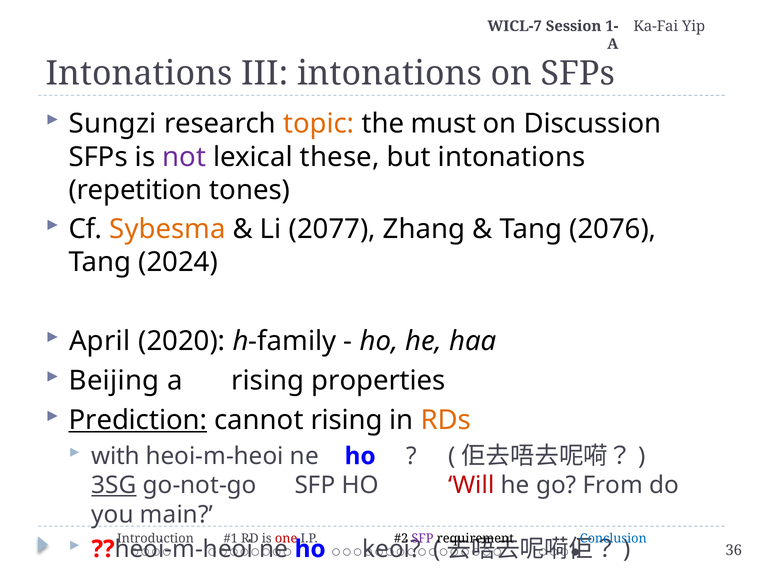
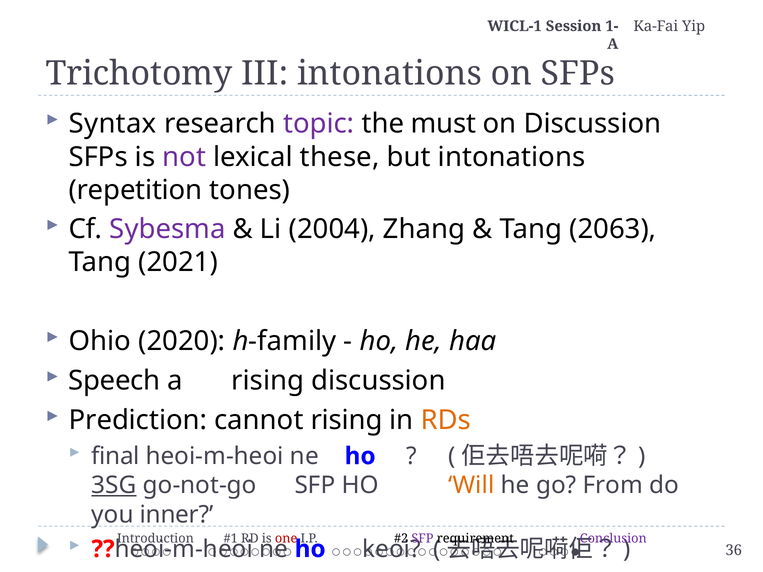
WICL-7: WICL-7 -> WICL-1
Intonations at (139, 74): Intonations -> Trichotomy
Sungzi: Sungzi -> Syntax
topic colour: orange -> purple
Sybesma colour: orange -> purple
2077: 2077 -> 2004
2076: 2076 -> 2063
2024: 2024 -> 2021
April: April -> Ohio
Beijing: Beijing -> Speech
rising properties: properties -> discussion
Prediction underline: present -> none
with: with -> final
Will colour: red -> orange
main: main -> inner
Conclusion colour: blue -> purple
